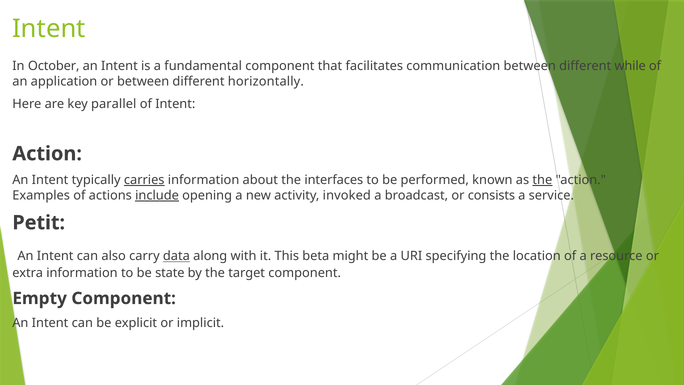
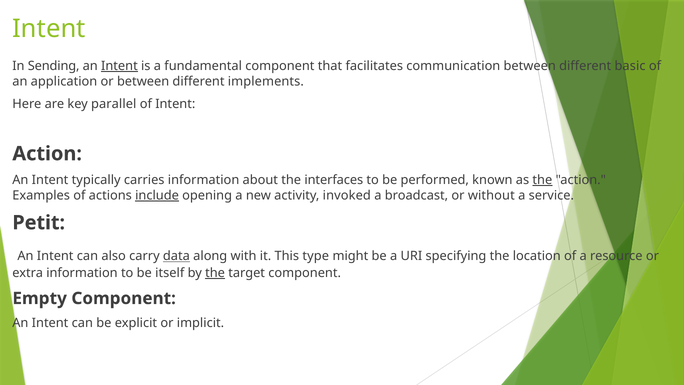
October: October -> Sending
Intent at (119, 66) underline: none -> present
while: while -> basic
horizontally: horizontally -> implements
carries underline: present -> none
consists: consists -> without
beta: beta -> type
state: state -> itself
the at (215, 273) underline: none -> present
